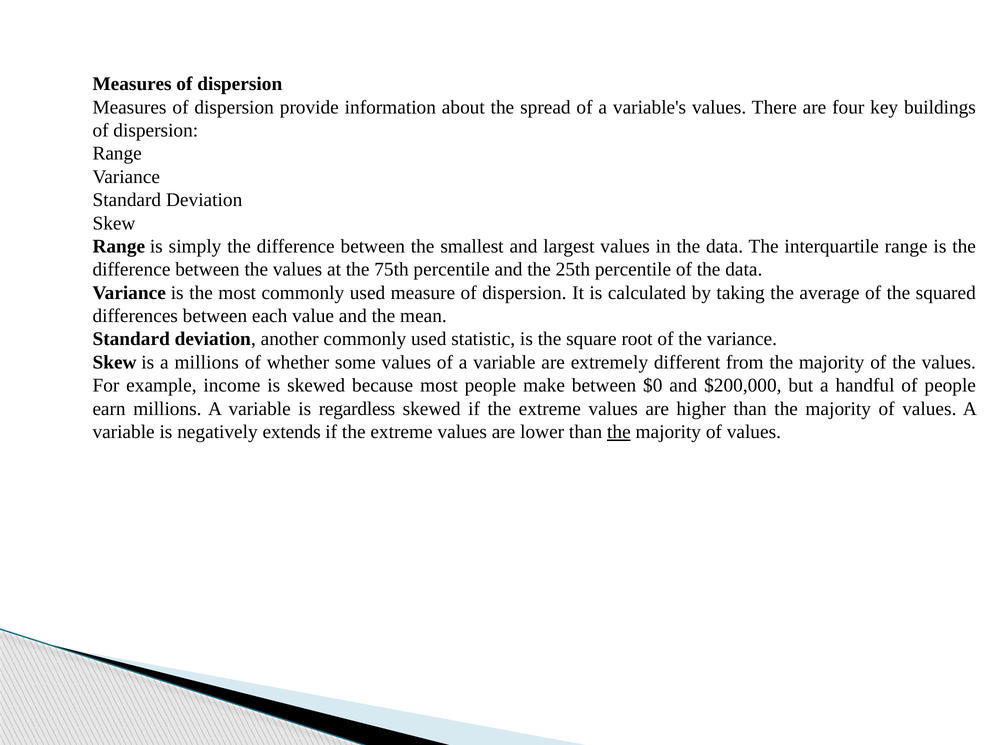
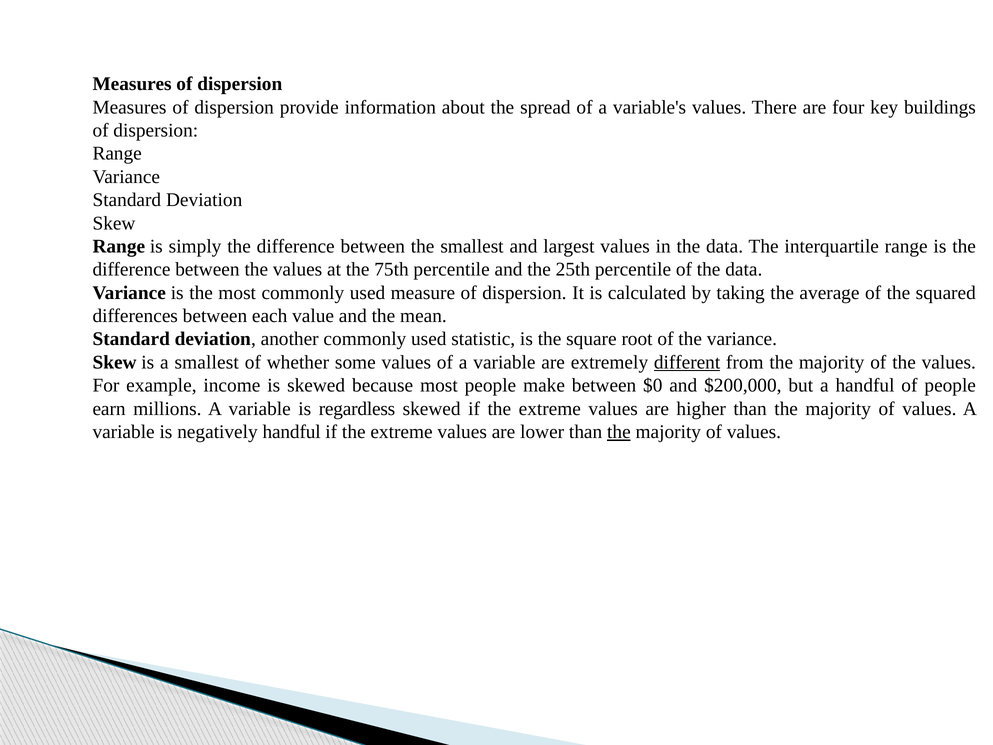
a millions: millions -> smallest
different underline: none -> present
negatively extends: extends -> handful
